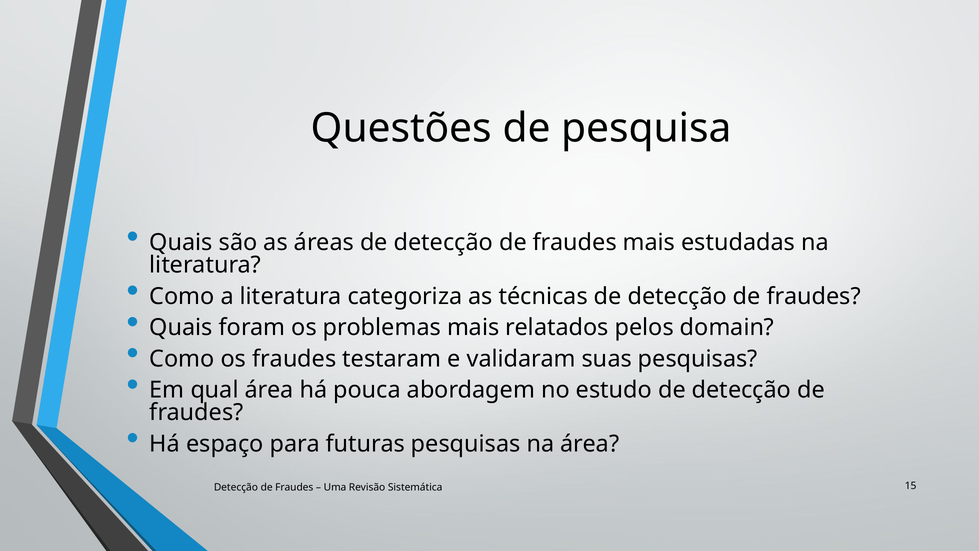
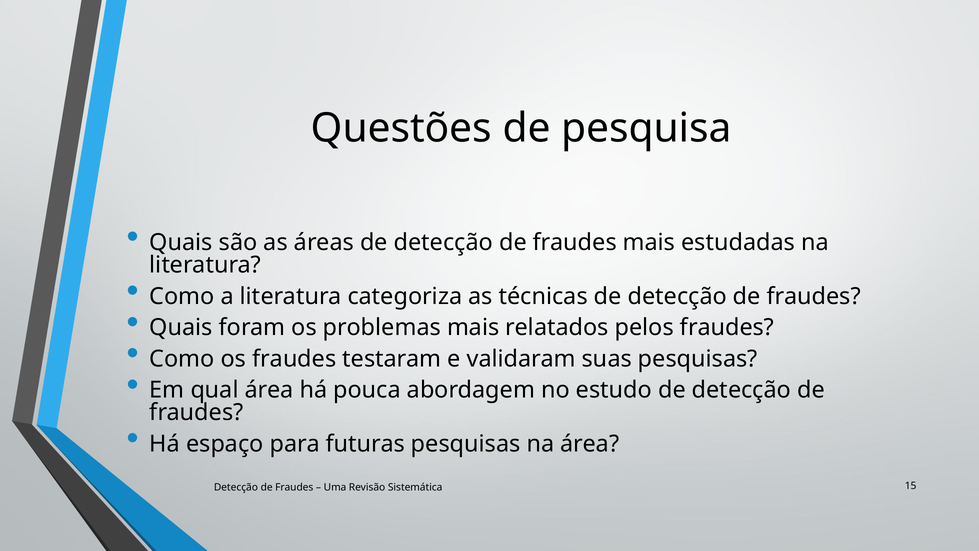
pelos domain: domain -> fraudes
